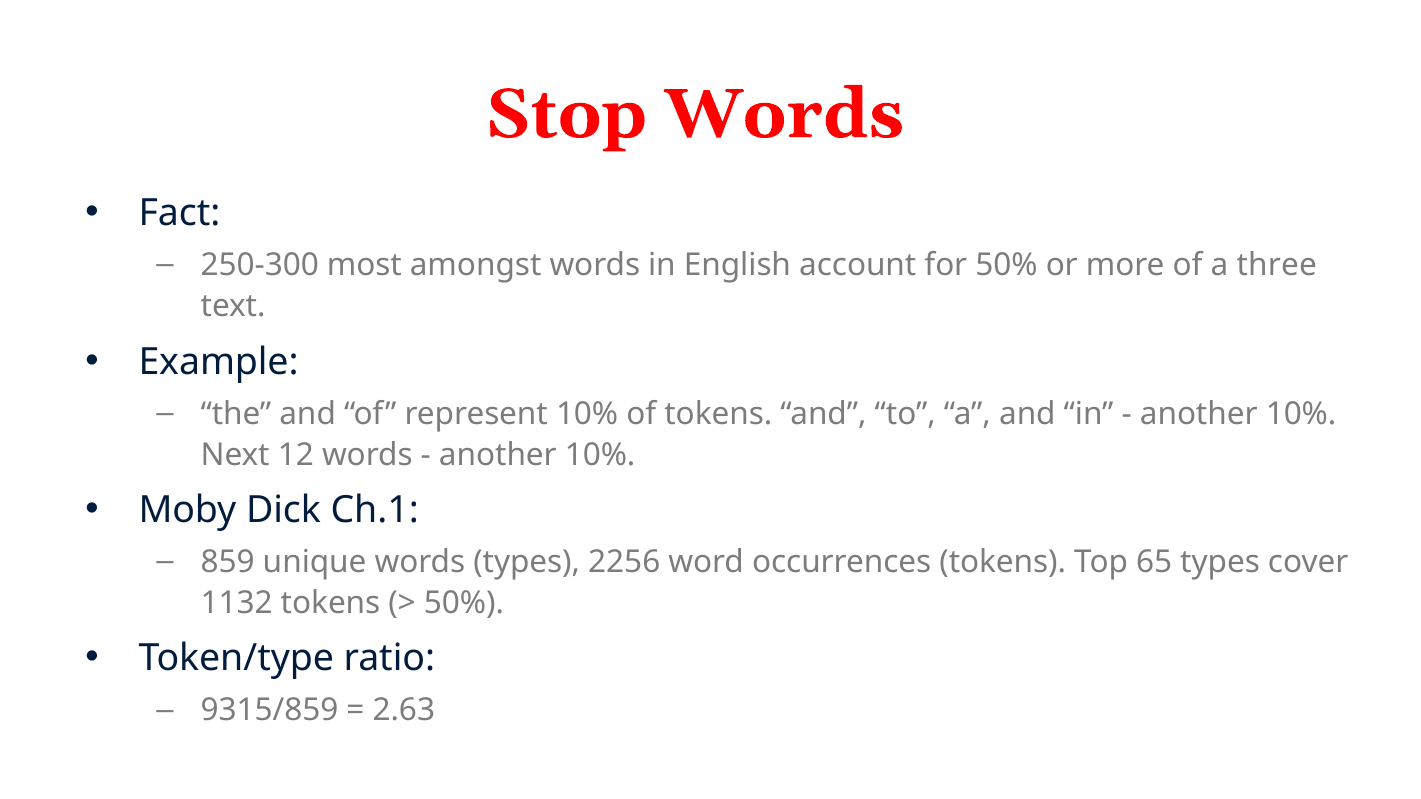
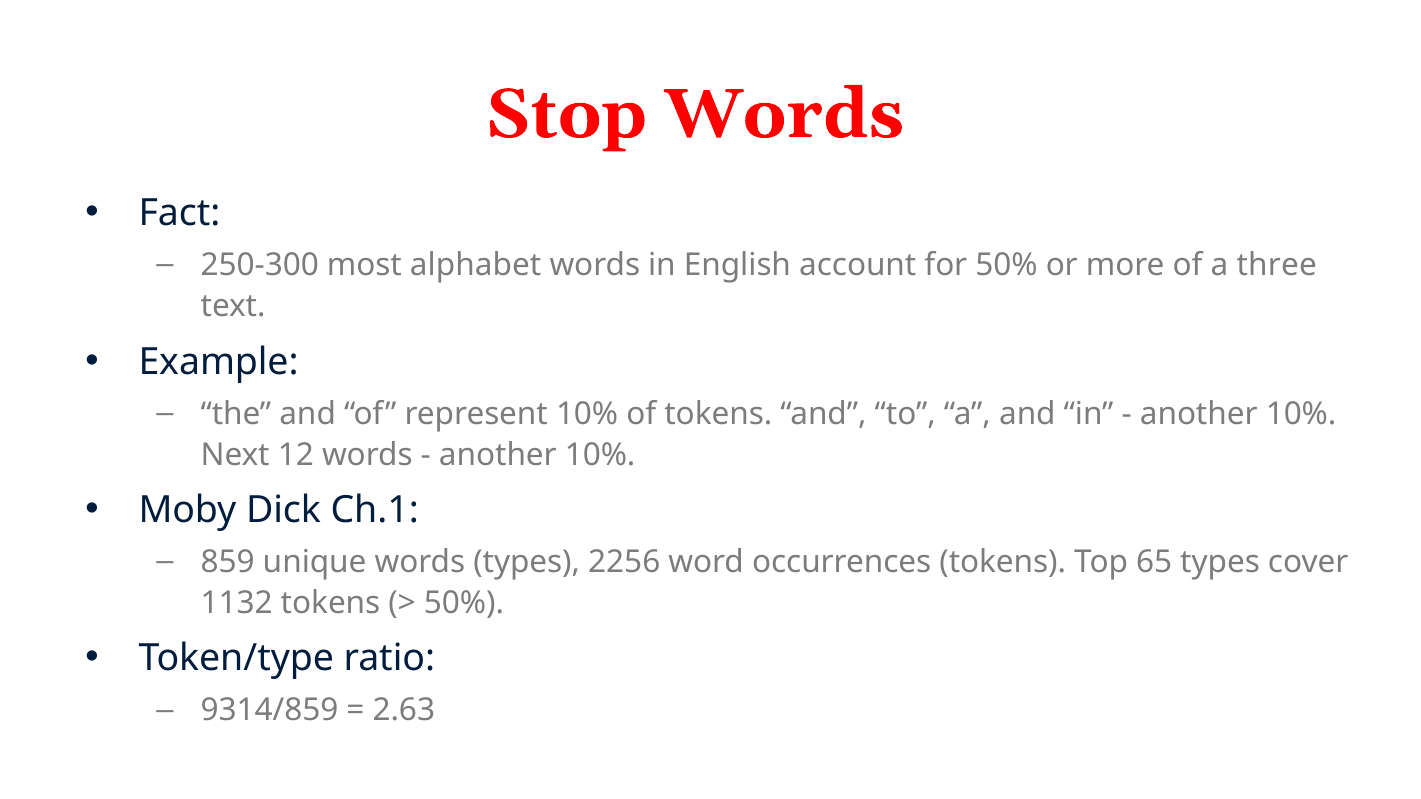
amongst: amongst -> alphabet
9315/859: 9315/859 -> 9314/859
